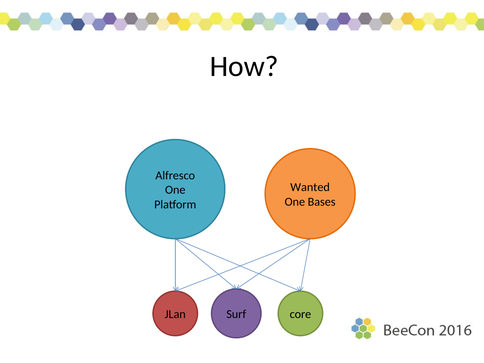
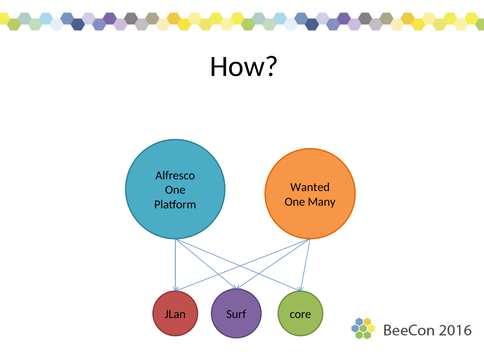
Bases: Bases -> Many
